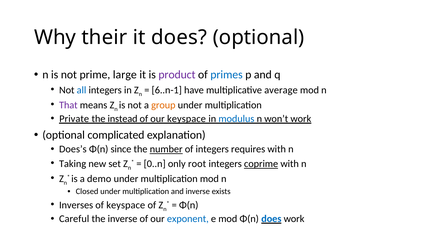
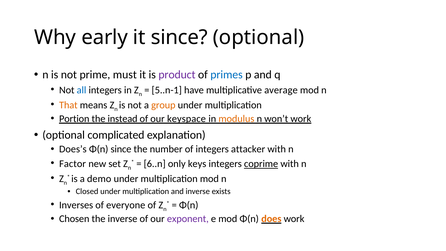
their: their -> early
it does: does -> since
large: large -> must
6..n-1: 6..n-1 -> 5..n-1
That colour: purple -> orange
Private: Private -> Portion
modulus colour: blue -> orange
number underline: present -> none
requires: requires -> attacker
Taking: Taking -> Factor
0..n: 0..n -> 6..n
root: root -> keys
of keyspace: keyspace -> everyone
Careful: Careful -> Chosen
exponent colour: blue -> purple
does at (271, 219) colour: blue -> orange
